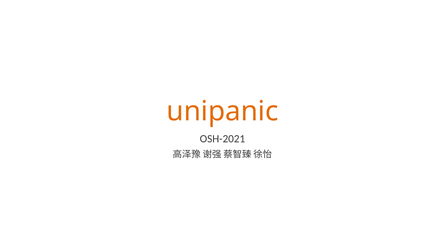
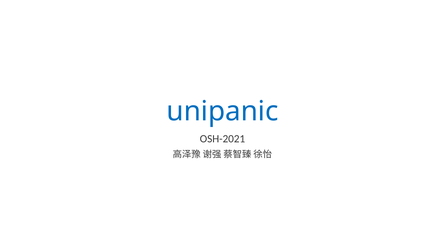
unipanic colour: orange -> blue
